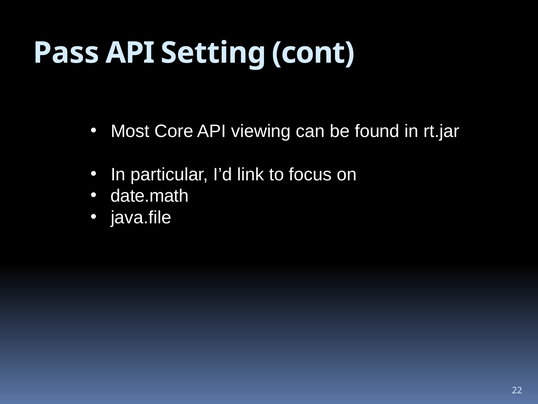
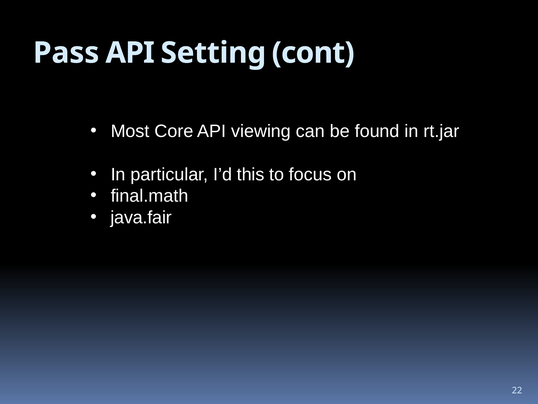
link: link -> this
date.math: date.math -> final.math
java.file: java.file -> java.fair
